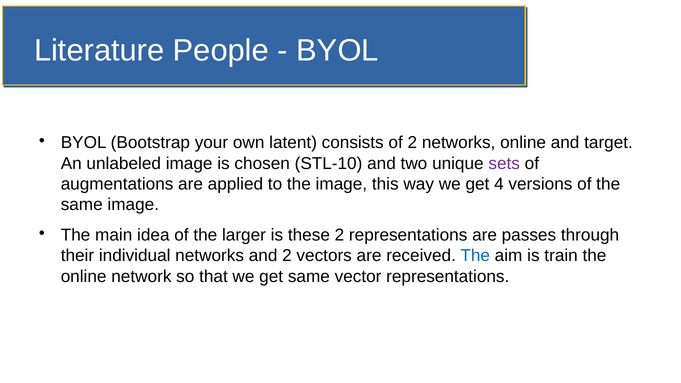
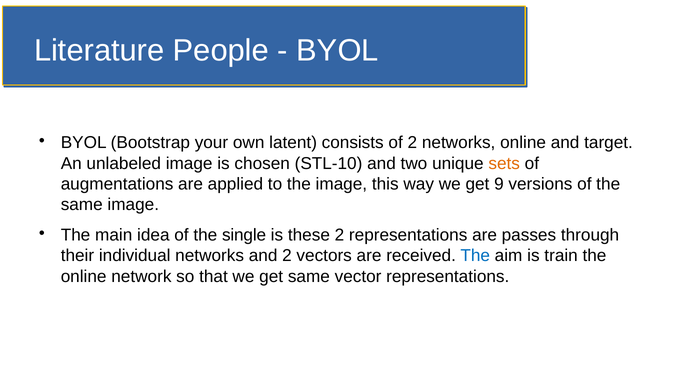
sets colour: purple -> orange
4: 4 -> 9
larger: larger -> single
